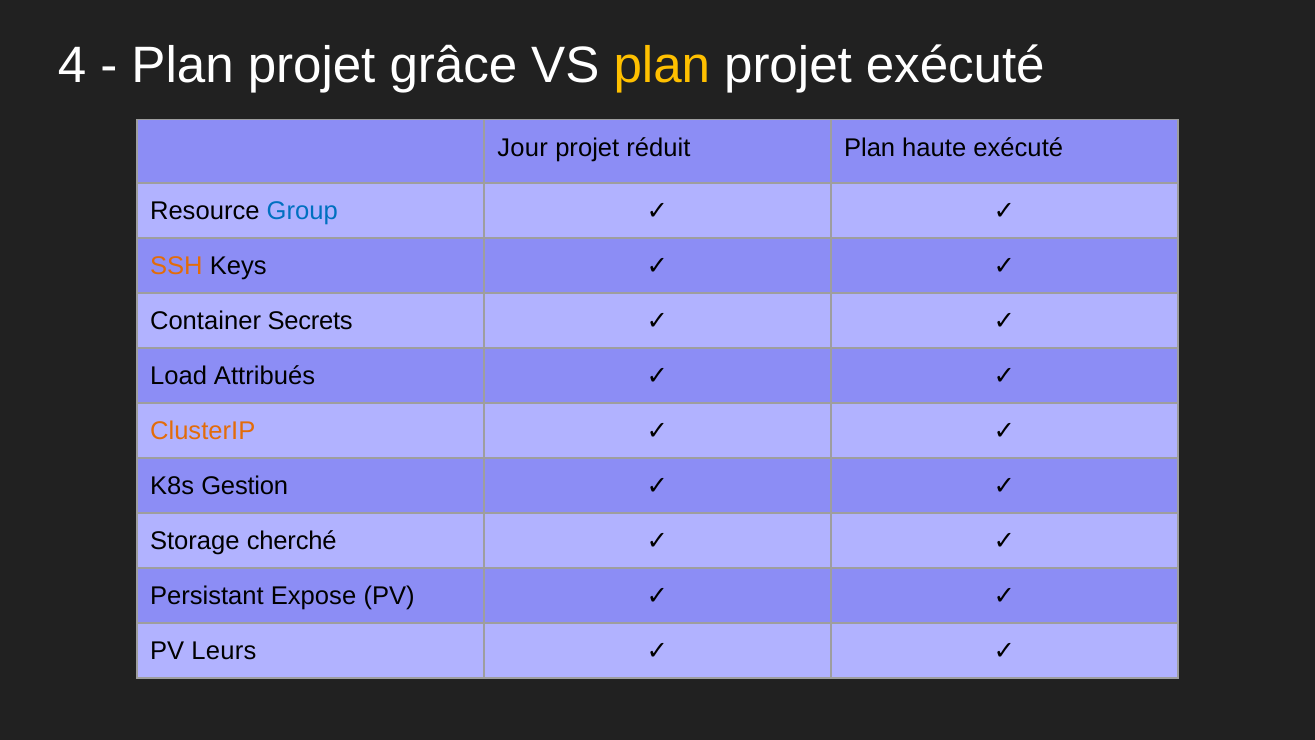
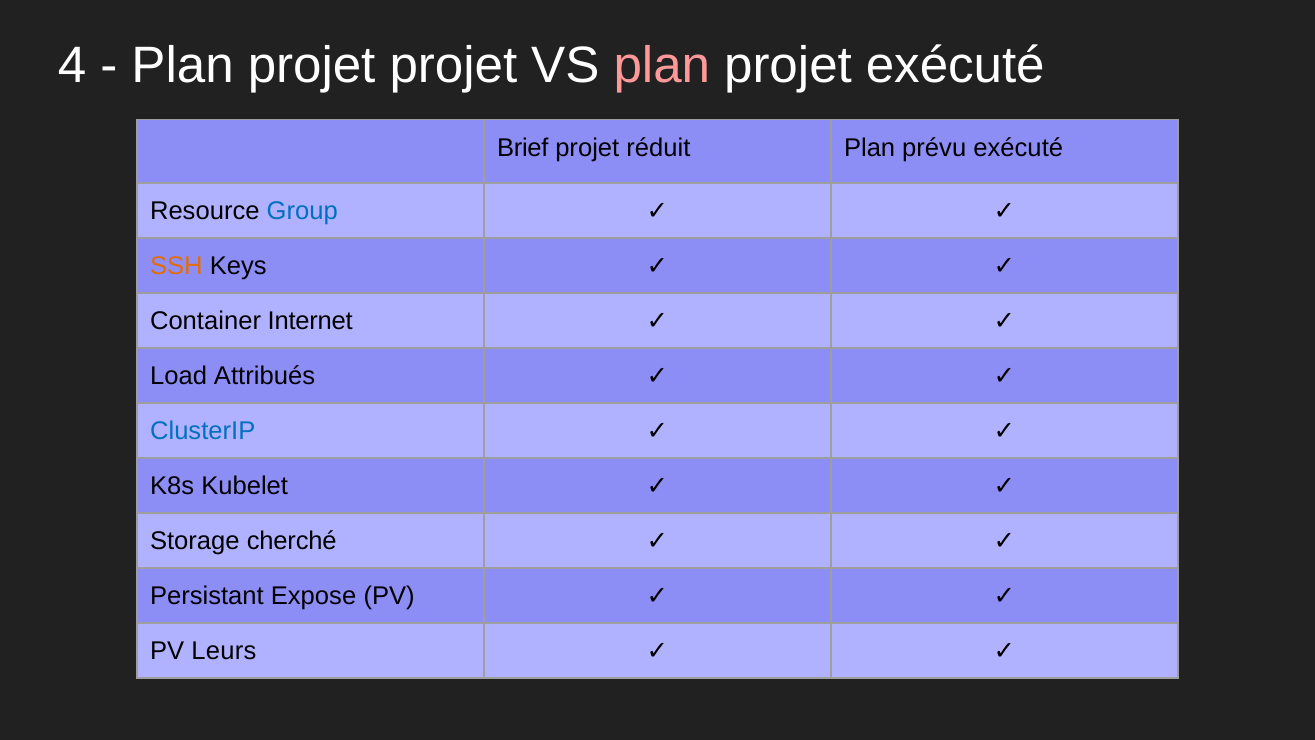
projet grâce: grâce -> projet
plan at (662, 65) colour: yellow -> pink
Jour: Jour -> Brief
haute: haute -> prévu
Secrets: Secrets -> Internet
ClusterIP colour: orange -> blue
Gestion: Gestion -> Kubelet
